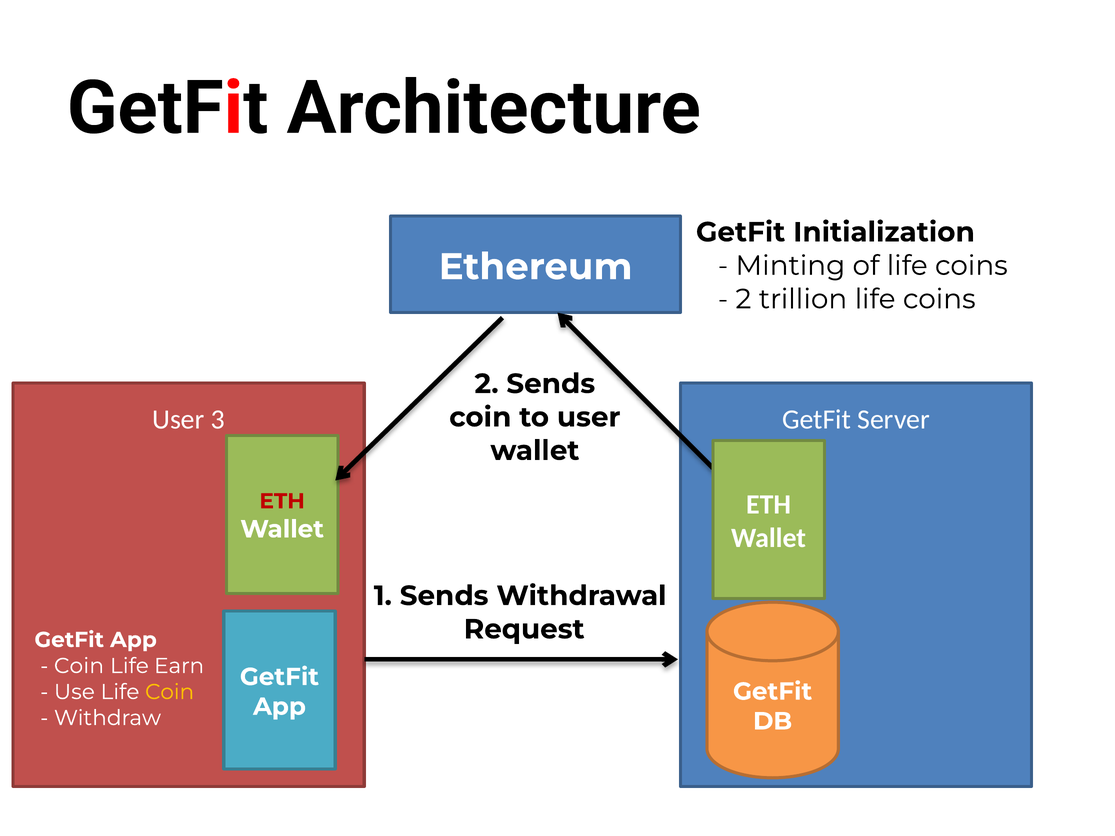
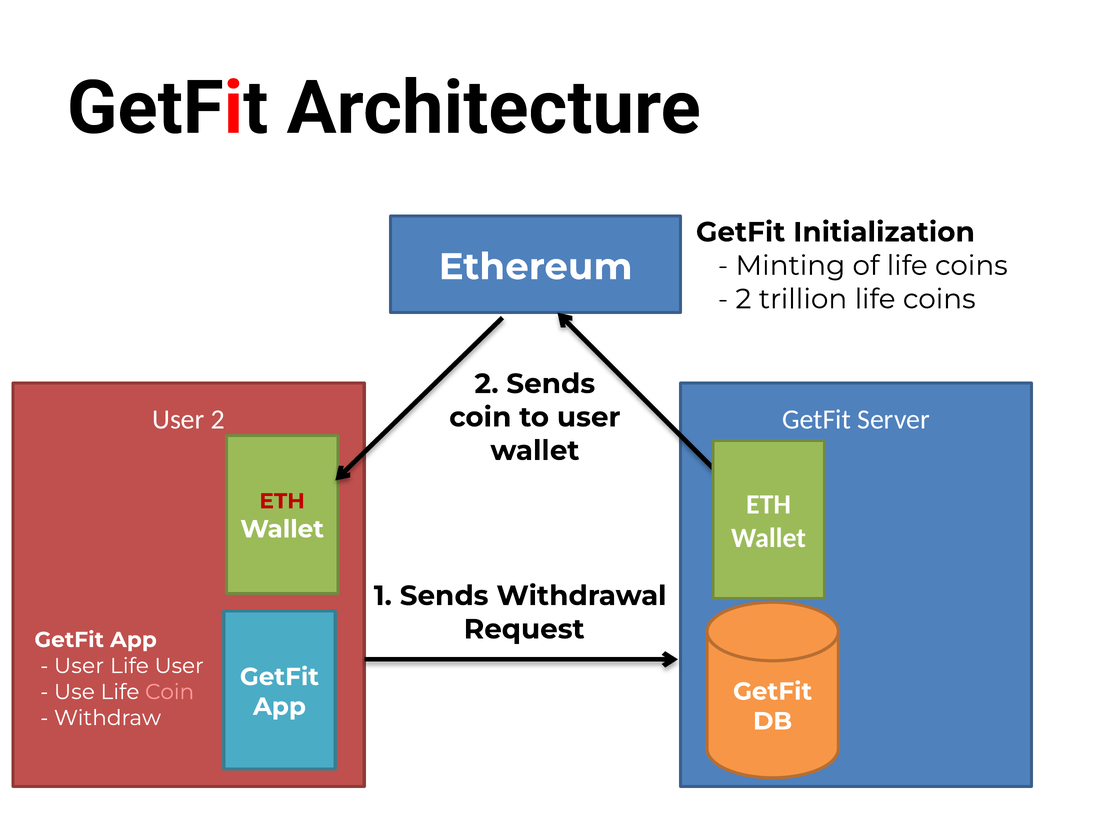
User 3: 3 -> 2
Coin at (79, 666): Coin -> User
Life Earn: Earn -> User
Coin at (170, 692) colour: yellow -> pink
